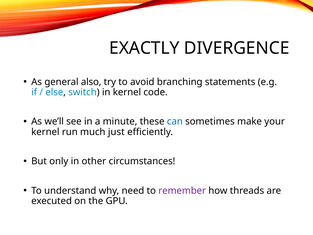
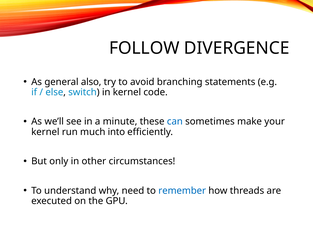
EXACTLY: EXACTLY -> FOLLOW
just: just -> into
remember colour: purple -> blue
